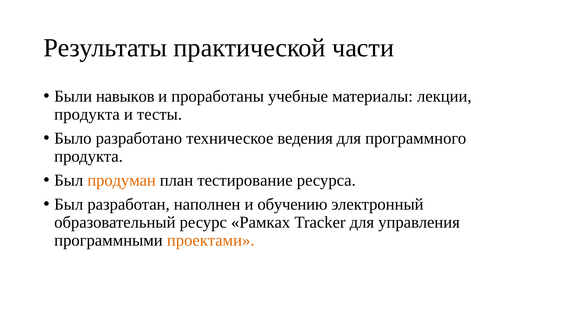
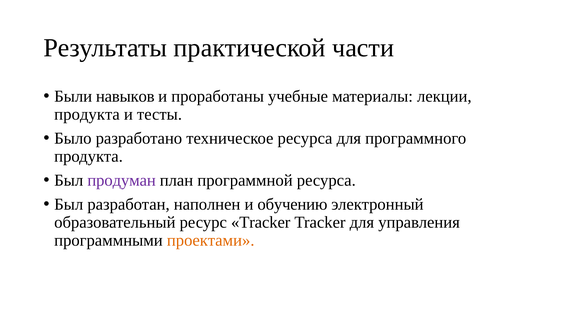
техническое ведения: ведения -> ресурса
продуман colour: orange -> purple
тестирование: тестирование -> программной
ресурс Рамках: Рамках -> Tracker
